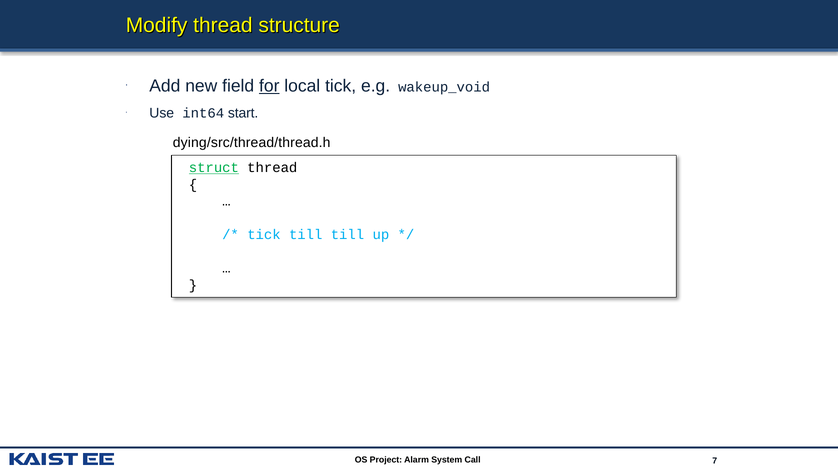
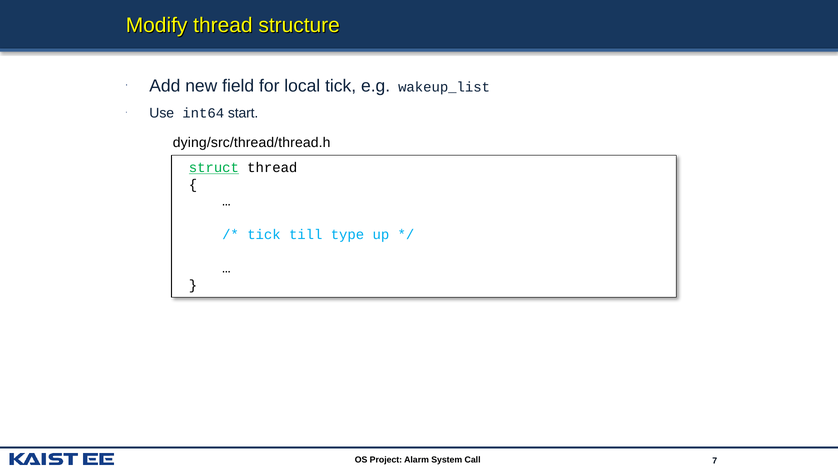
for underline: present -> none
wakeup_void: wakeup_void -> wakeup_list
till till: till -> type
